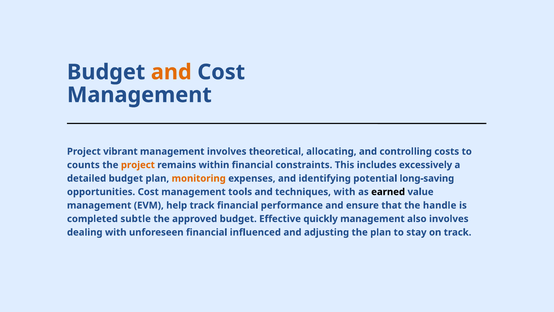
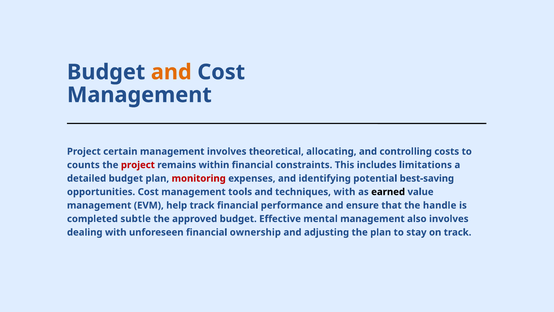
vibrant: vibrant -> certain
project at (138, 165) colour: orange -> red
excessively: excessively -> limitations
monitoring colour: orange -> red
long-saving: long-saving -> best-saving
quickly: quickly -> mental
influenced: influenced -> ownership
